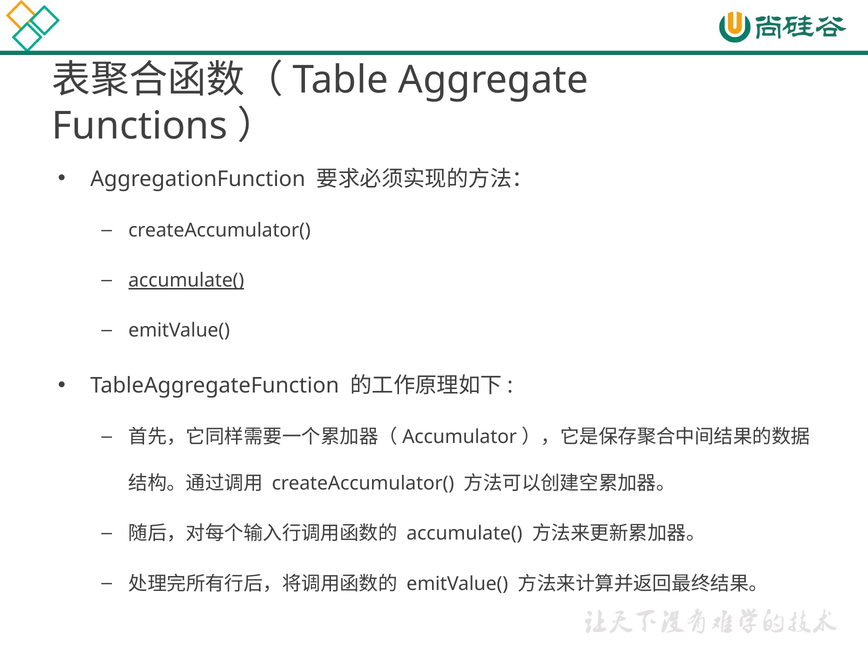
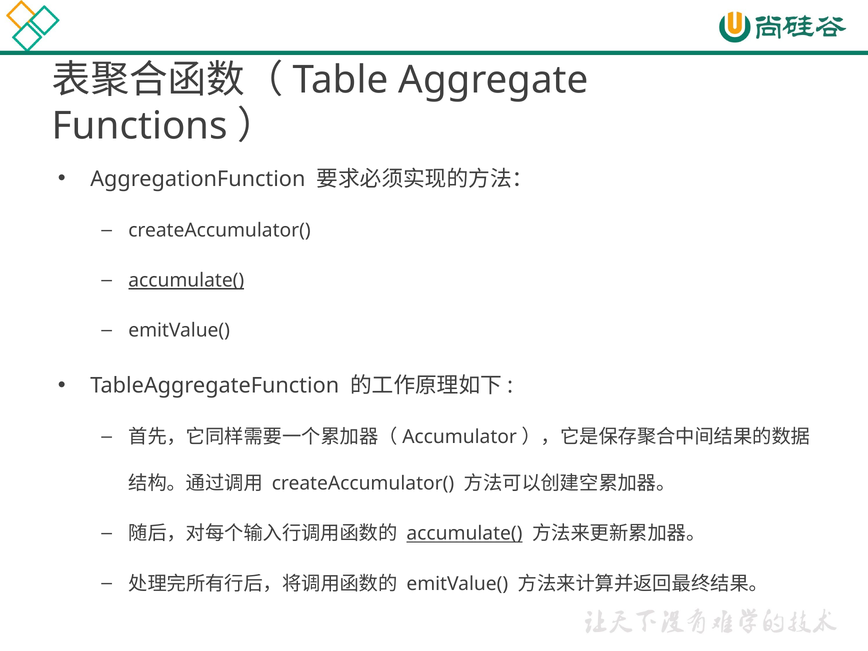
accumulate( at (464, 534) underline: none -> present
